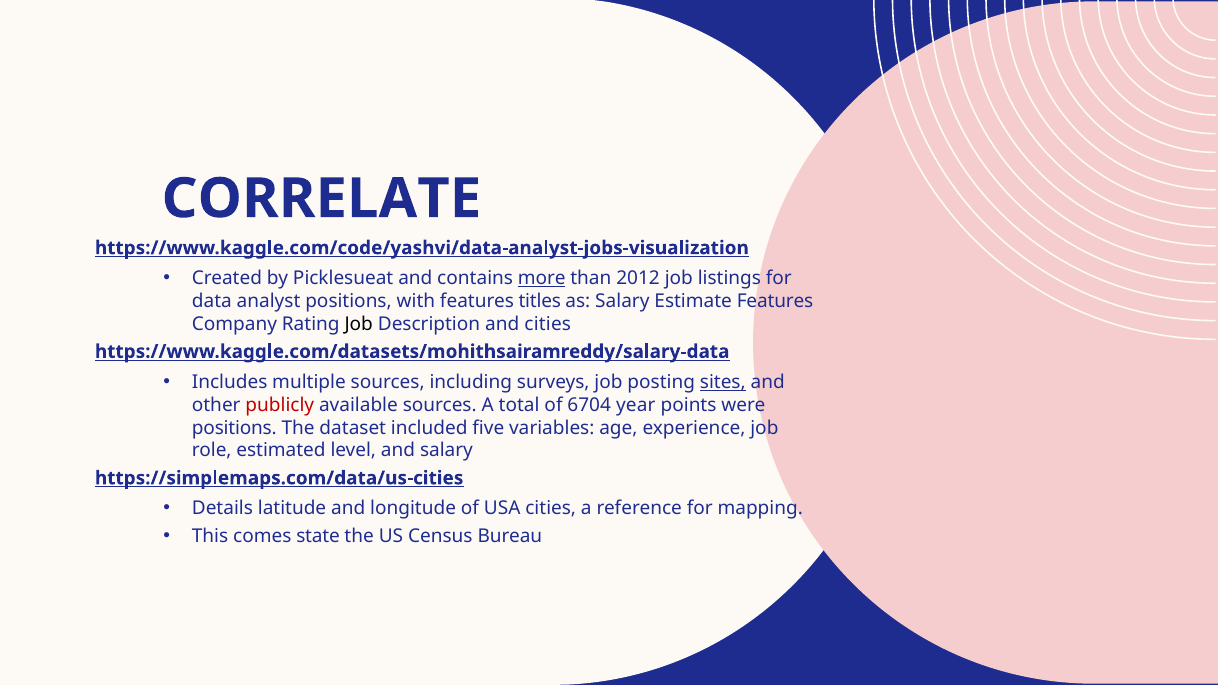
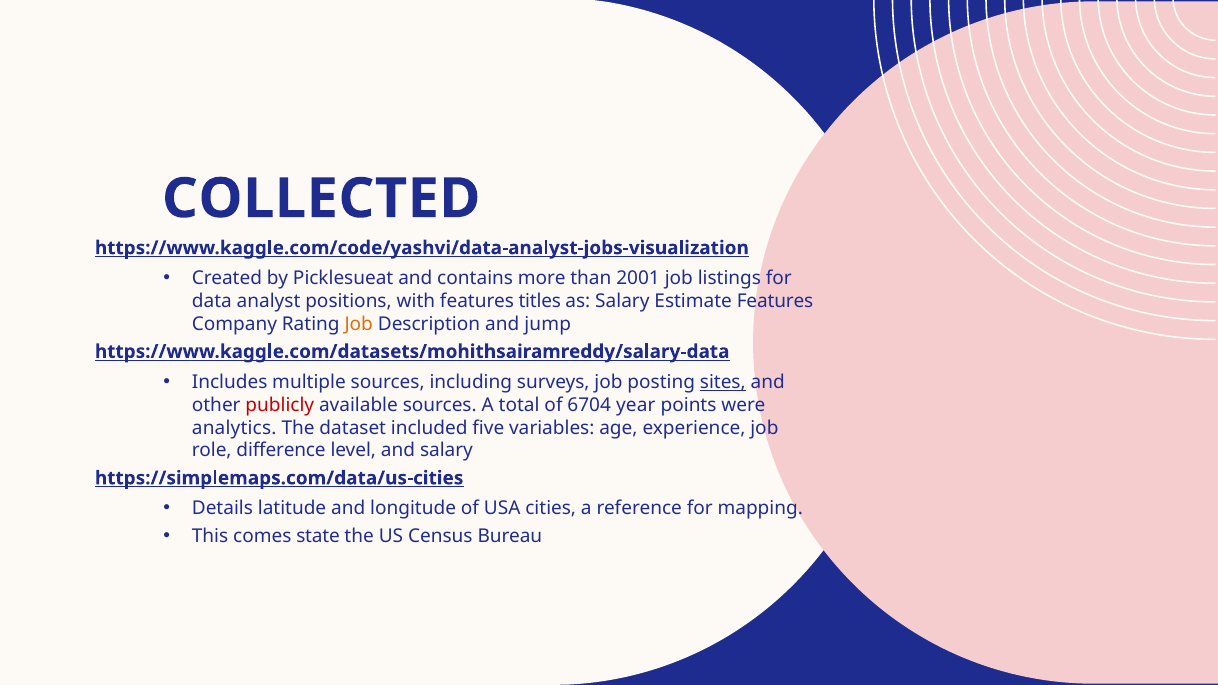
CORRELATE: CORRELATE -> COLLECTED
more underline: present -> none
2012: 2012 -> 2001
Job at (359, 324) colour: black -> orange
and cities: cities -> jump
positions at (234, 428): positions -> analytics
estimated: estimated -> difference
